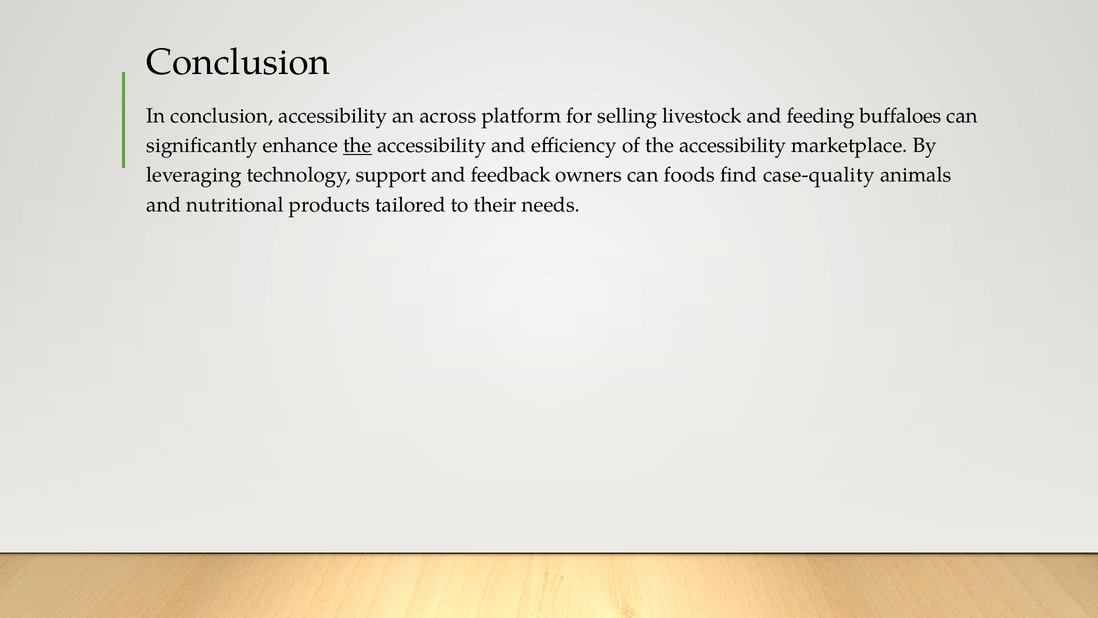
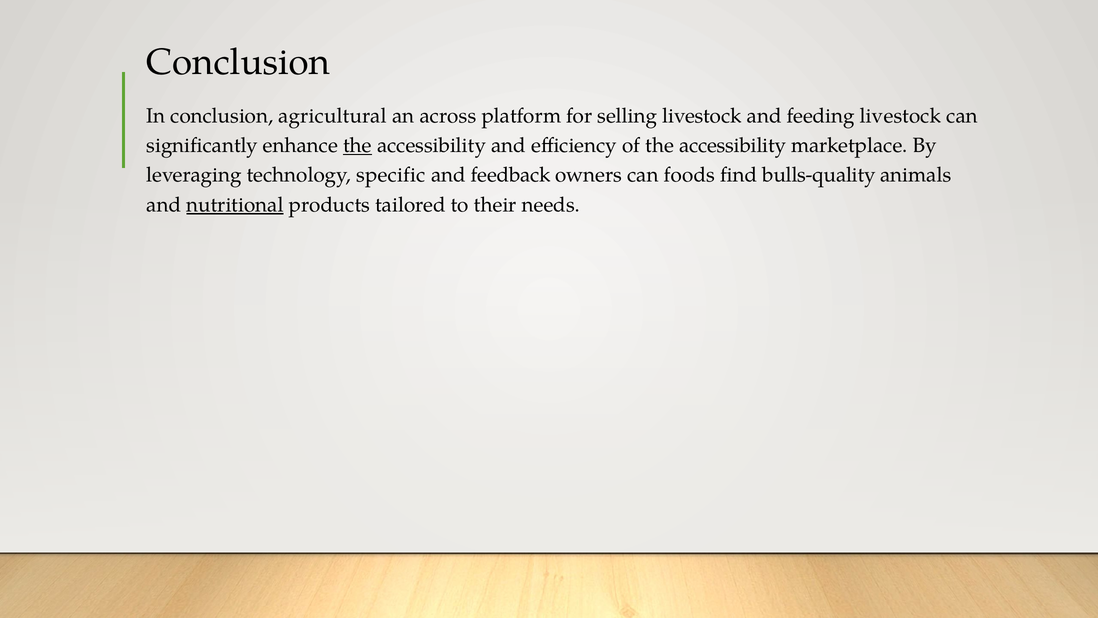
conclusion accessibility: accessibility -> agricultural
feeding buffaloes: buffaloes -> livestock
support: support -> specific
case-quality: case-quality -> bulls-quality
nutritional underline: none -> present
